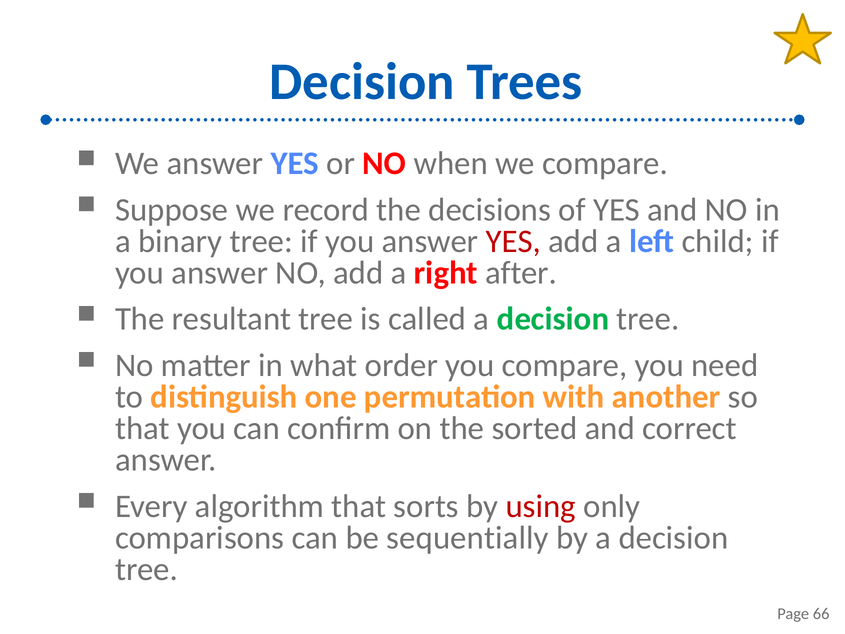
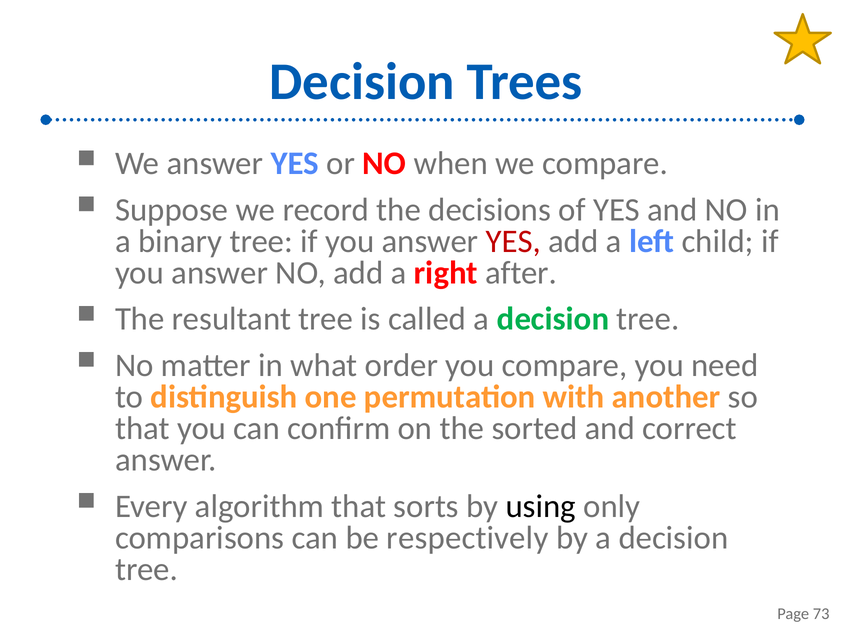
using colour: red -> black
sequentially: sequentially -> respectively
66: 66 -> 73
